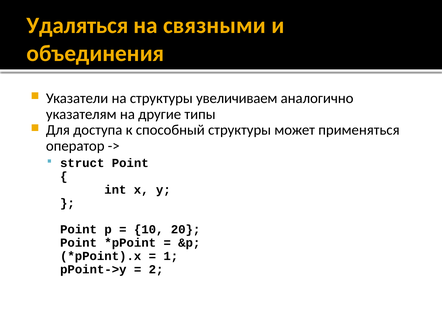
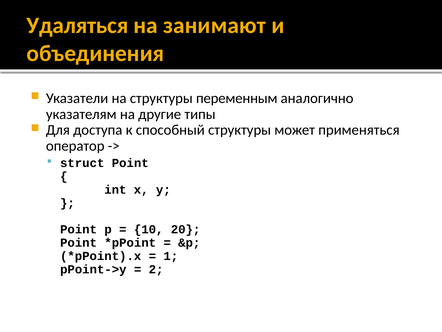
связными: связными -> занимают
увеличиваем: увеличиваем -> переменным
